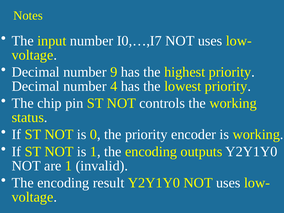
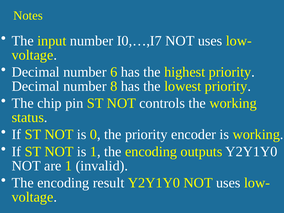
9: 9 -> 6
4: 4 -> 8
